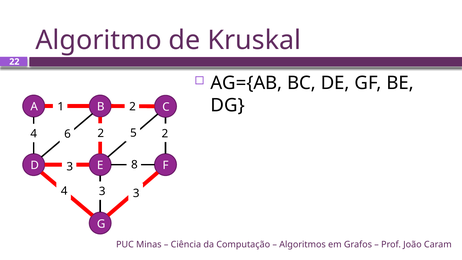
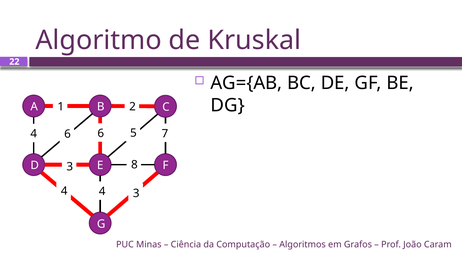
6 2: 2 -> 6
5 2: 2 -> 7
4 3: 3 -> 4
